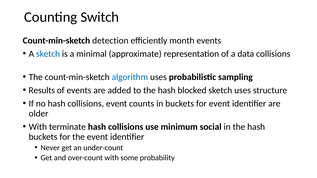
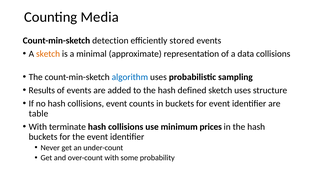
Switch: Switch -> Media
month: month -> stored
sketch at (48, 54) colour: blue -> orange
blocked: blocked -> defined
older: older -> table
social: social -> prices
